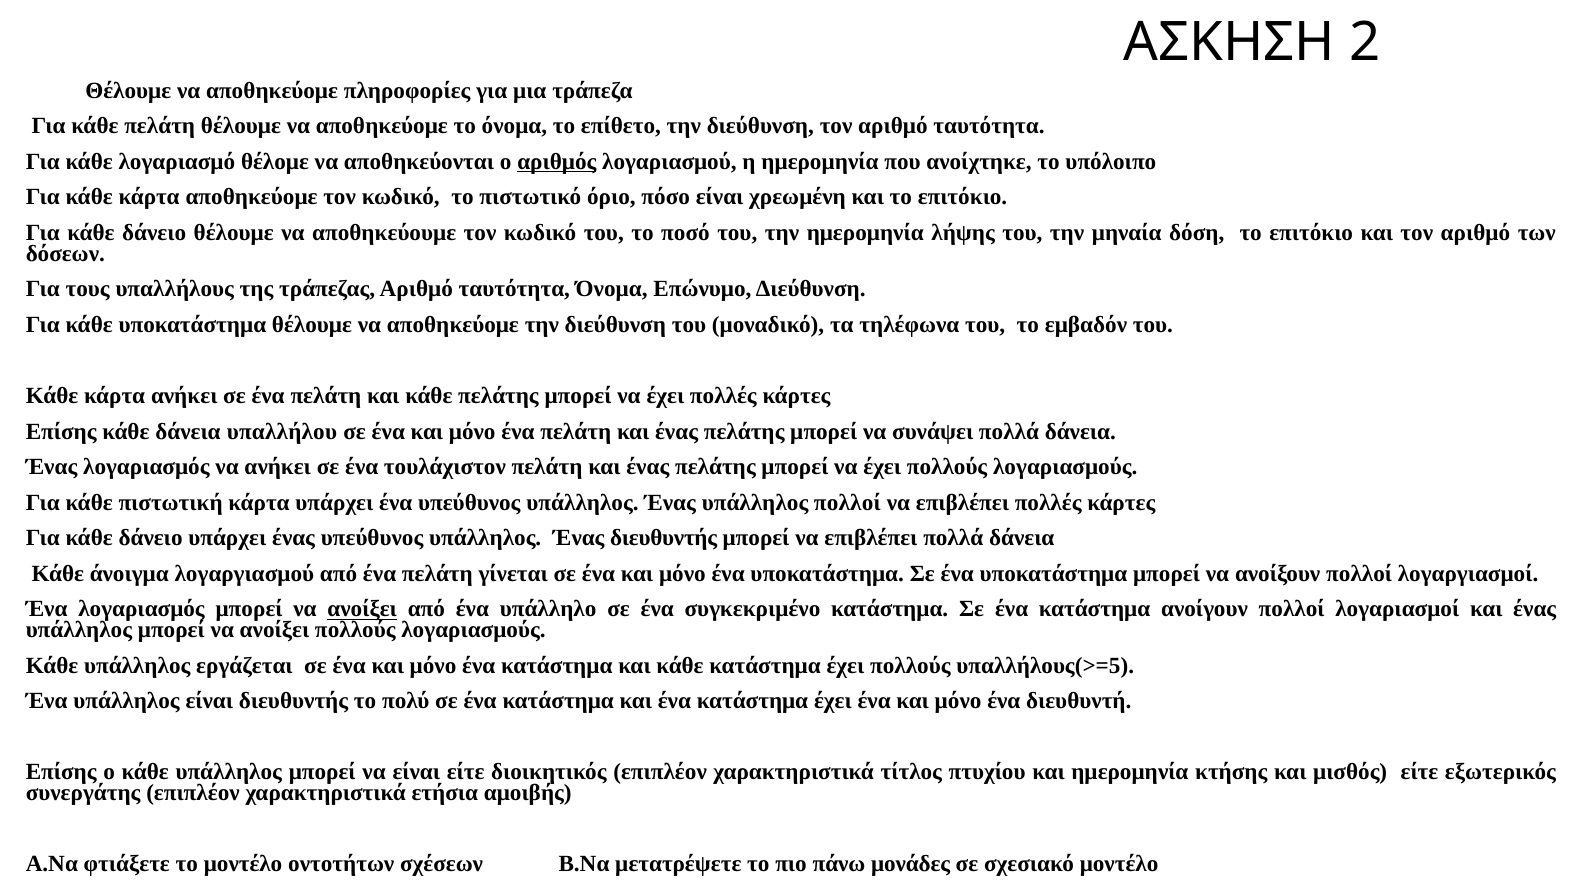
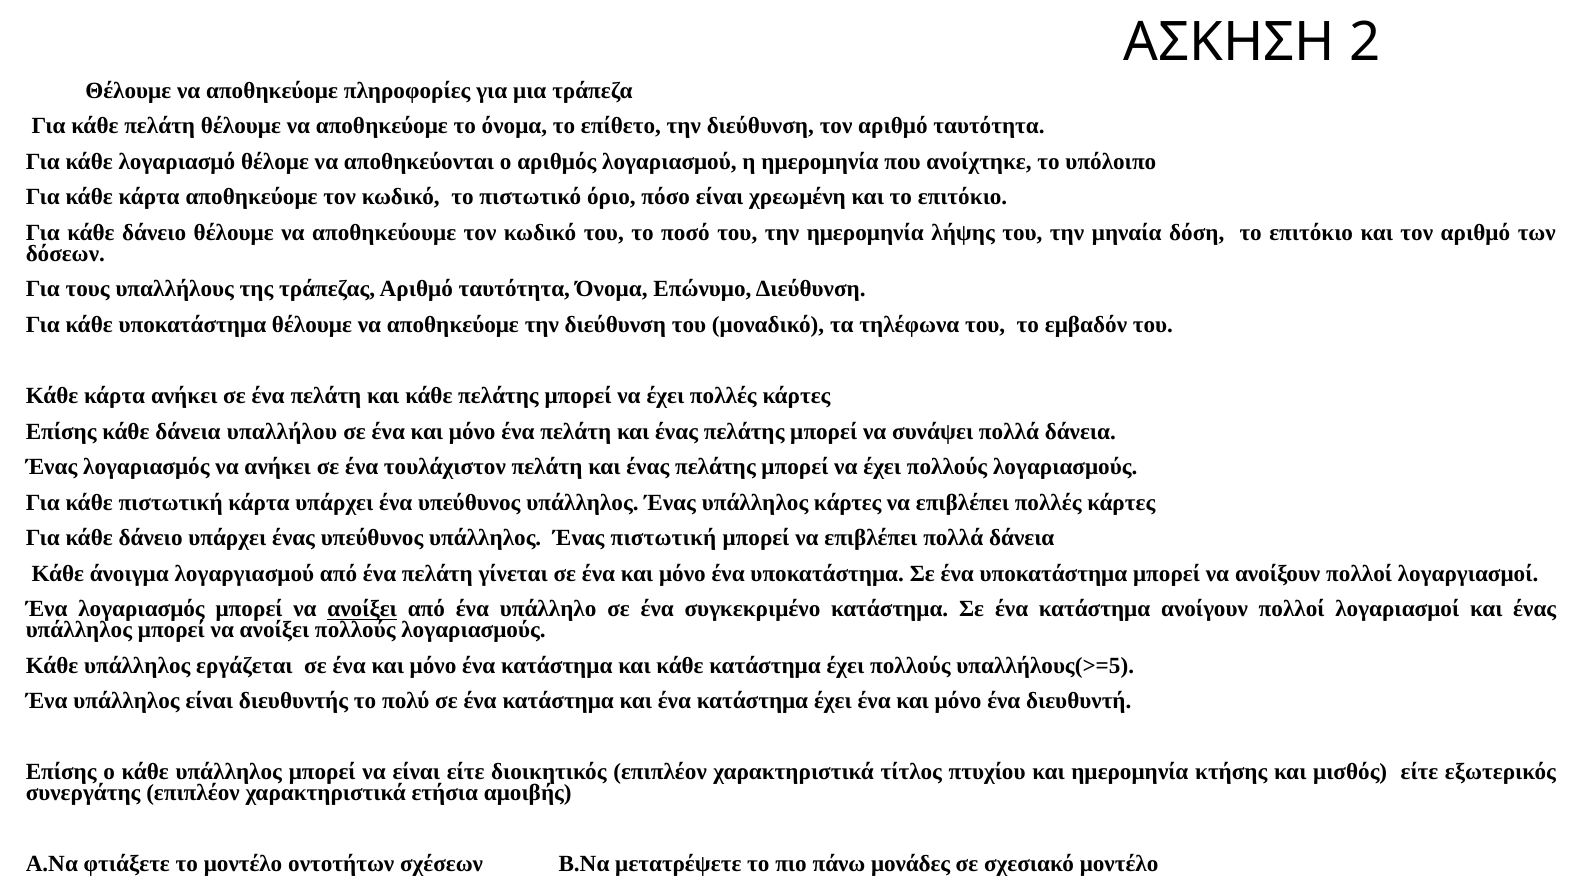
αριθμός underline: present -> none
υπάλληλος πολλοί: πολλοί -> κάρτες
Ένας διευθυντής: διευθυντής -> πιστωτική
